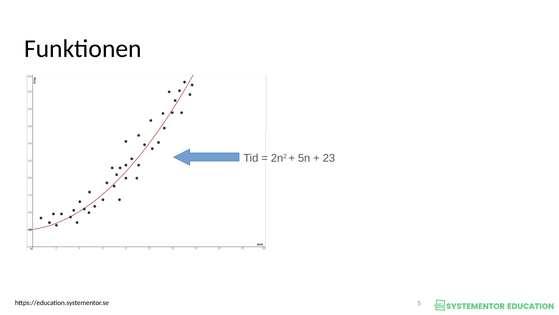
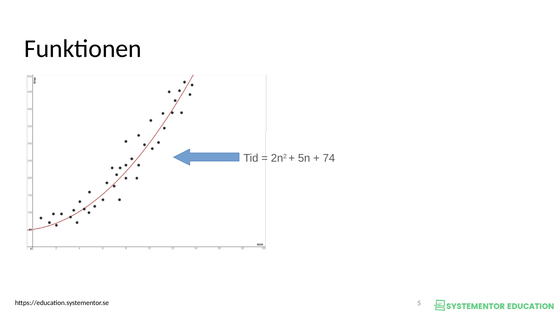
23: 23 -> 74
